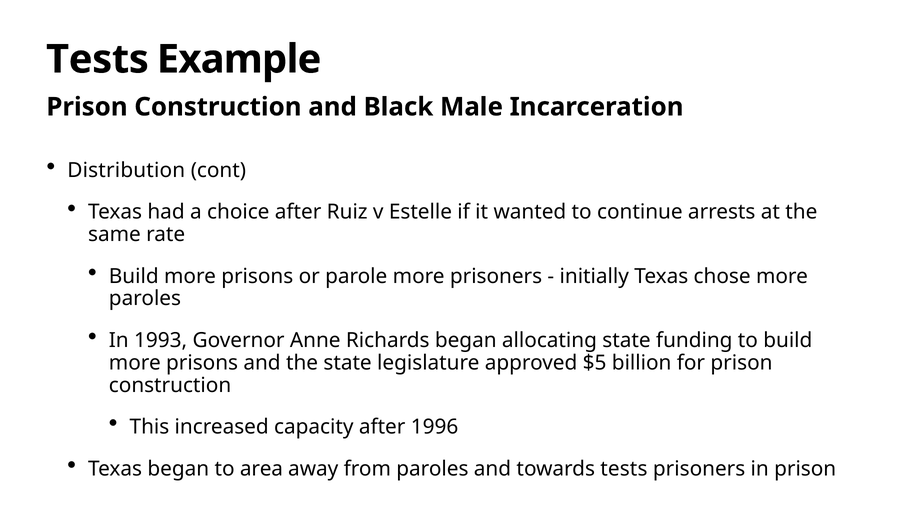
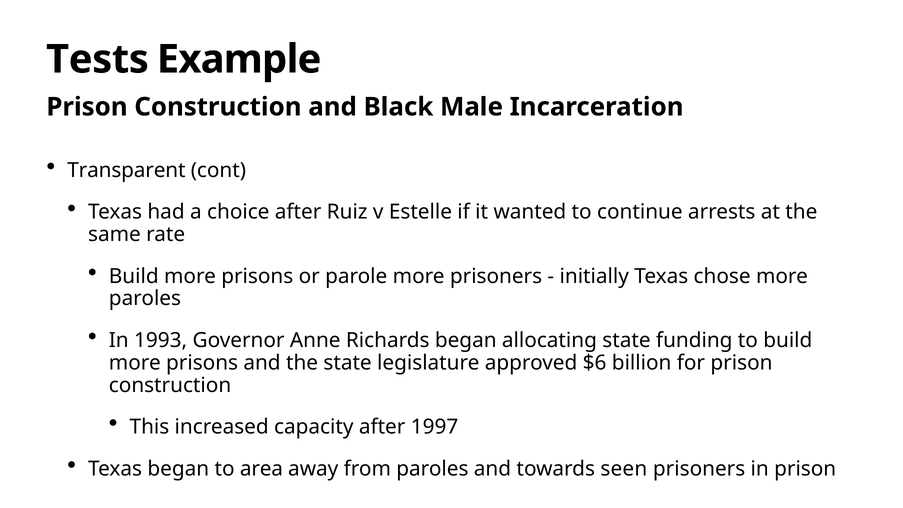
Distribution: Distribution -> Transparent
$5: $5 -> $6
1996: 1996 -> 1997
towards tests: tests -> seen
